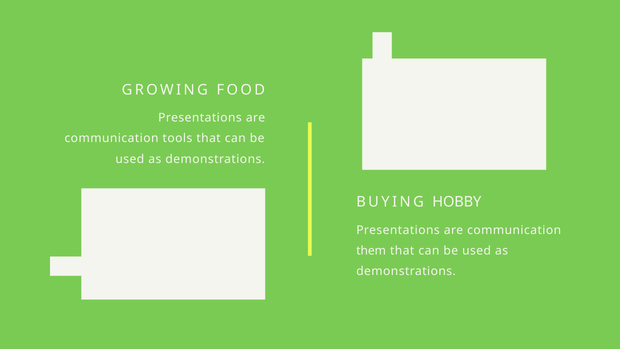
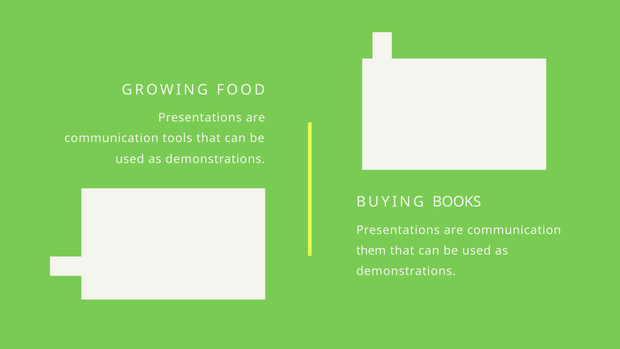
HOBBY: HOBBY -> BOOKS
